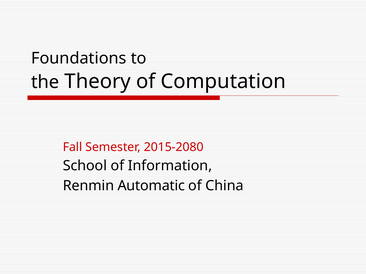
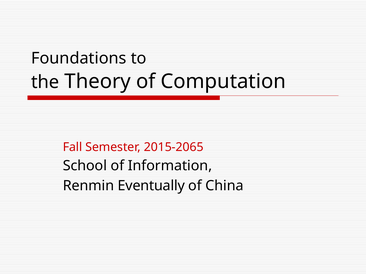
2015-2080: 2015-2080 -> 2015-2065
Automatic: Automatic -> Eventually
